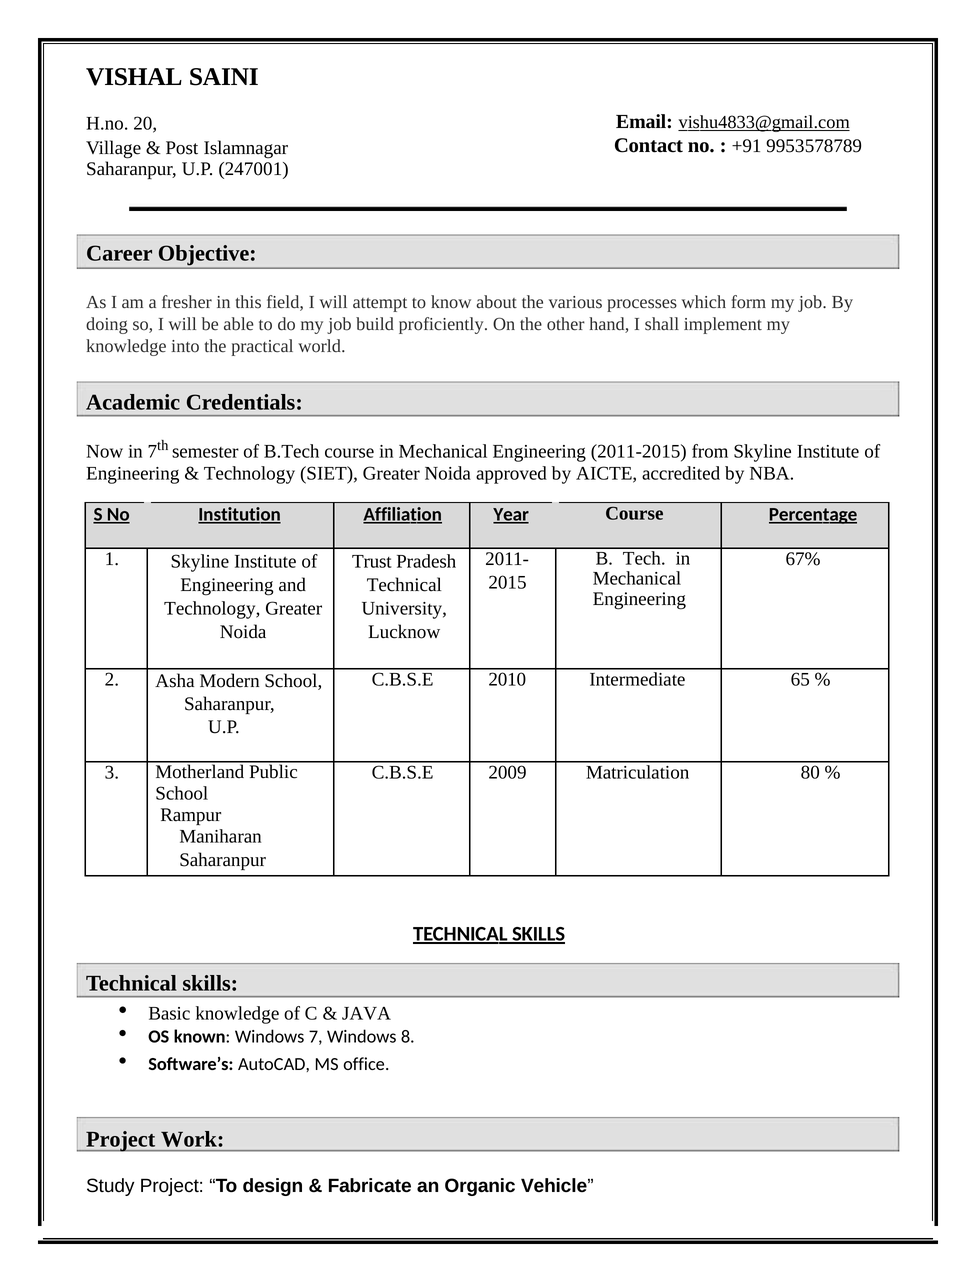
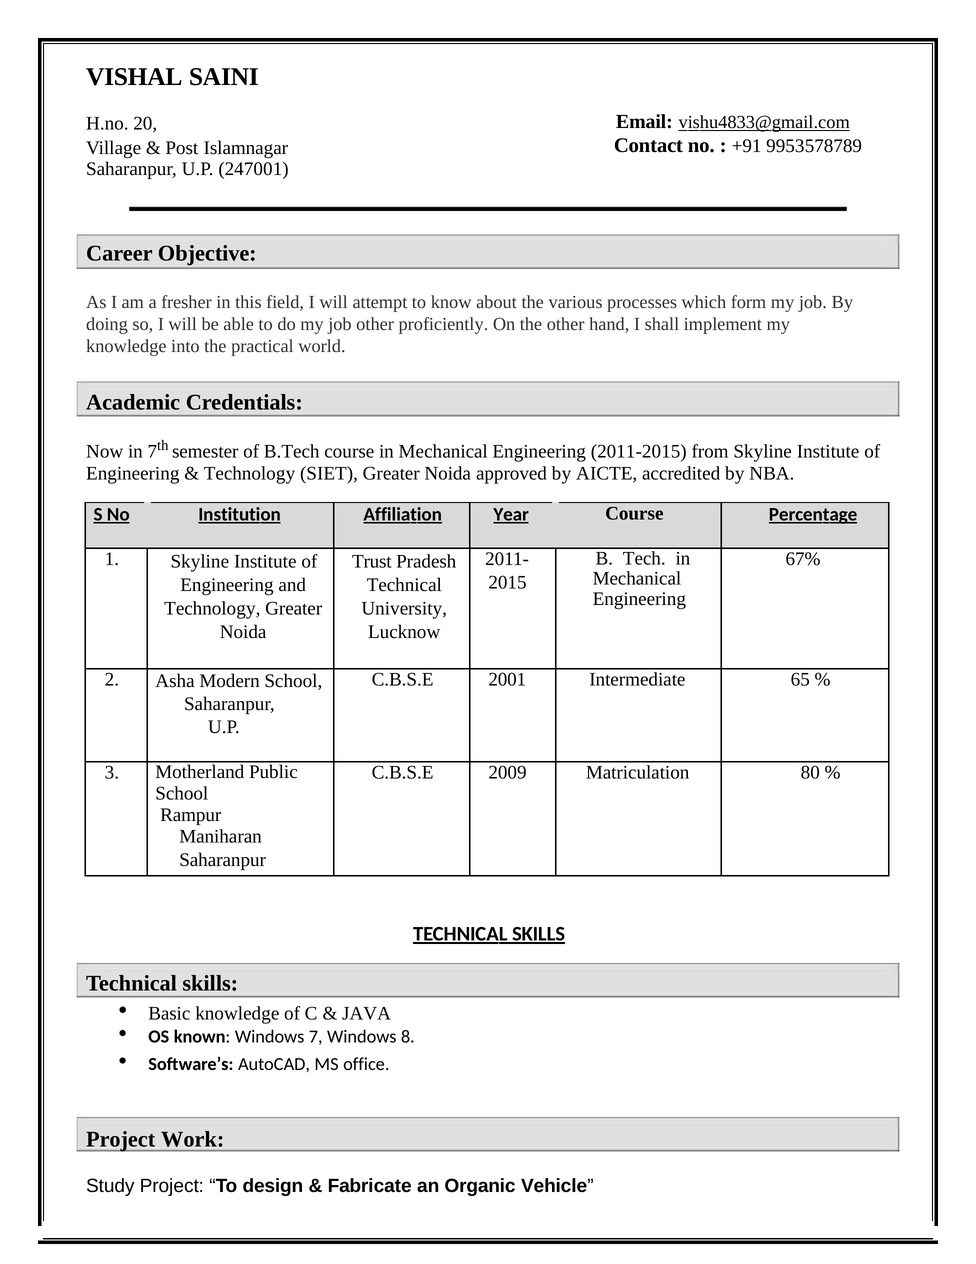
job build: build -> other
2010: 2010 -> 2001
